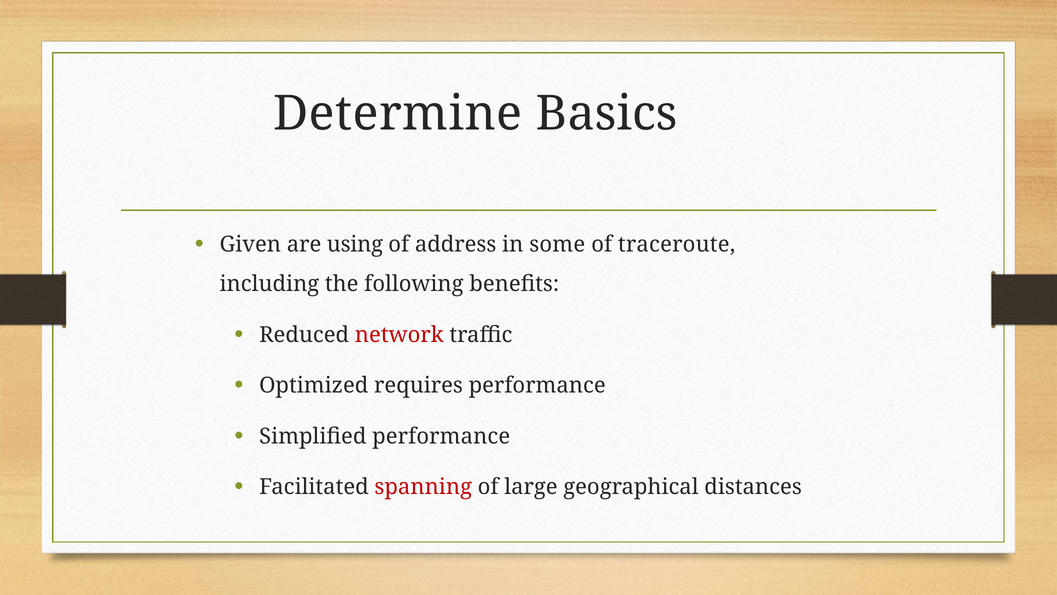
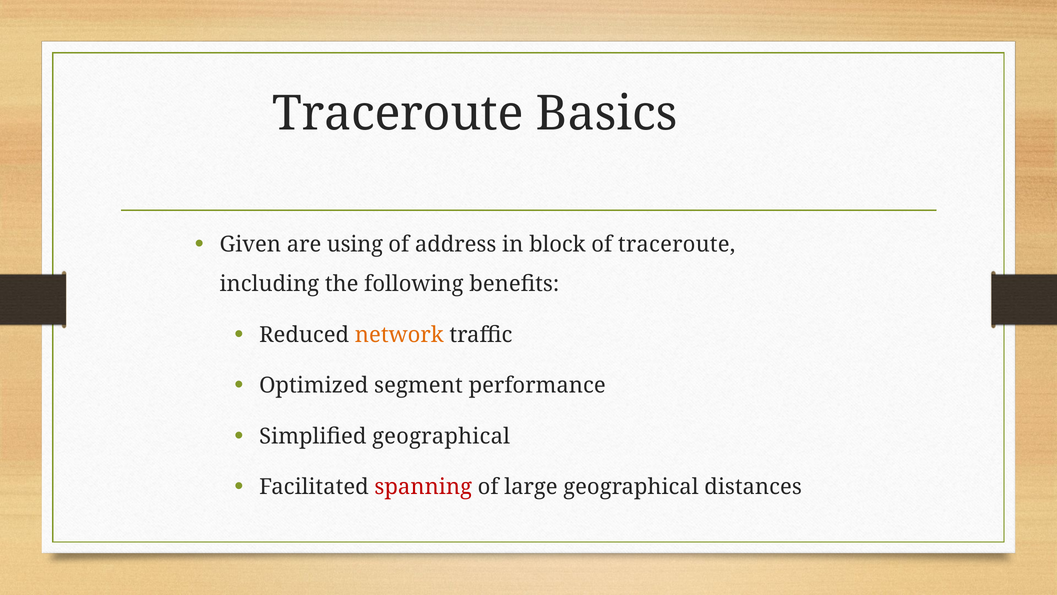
Determine at (398, 113): Determine -> Traceroute
some: some -> block
network colour: red -> orange
requires: requires -> segment
Simplified performance: performance -> geographical
